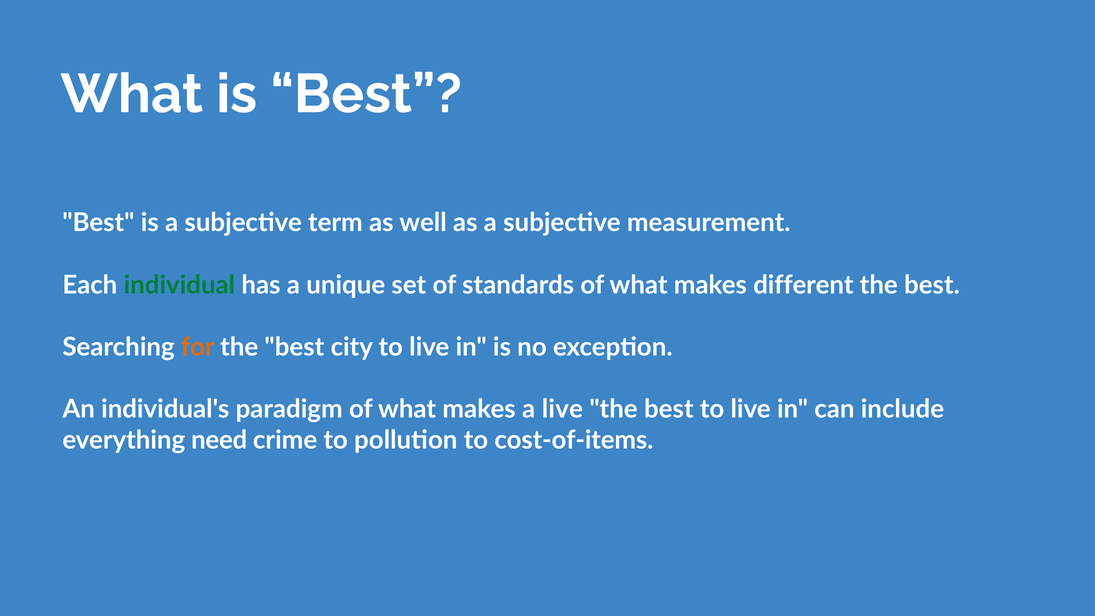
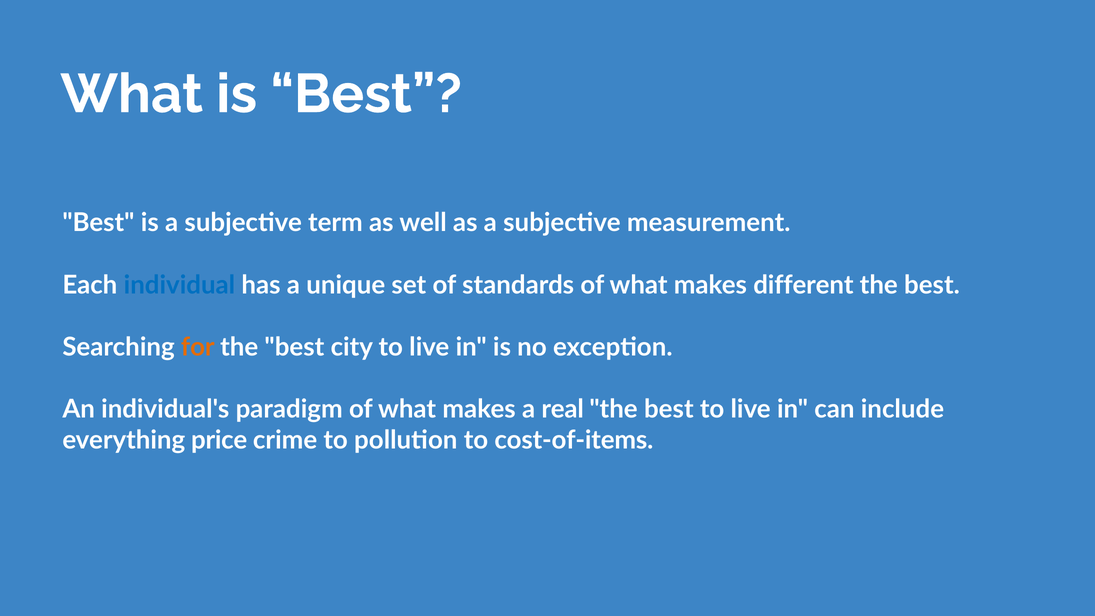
individual colour: green -> blue
a live: live -> real
need: need -> price
